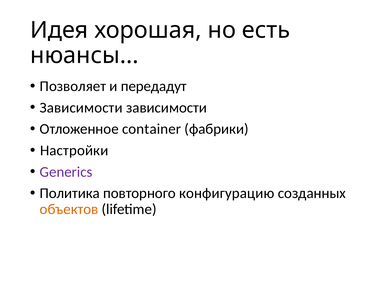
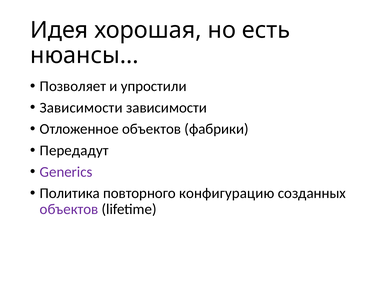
передадут: передадут -> упростили
Отложенное container: container -> объектов
Настройки: Настройки -> Передадут
объектов at (69, 209) colour: orange -> purple
